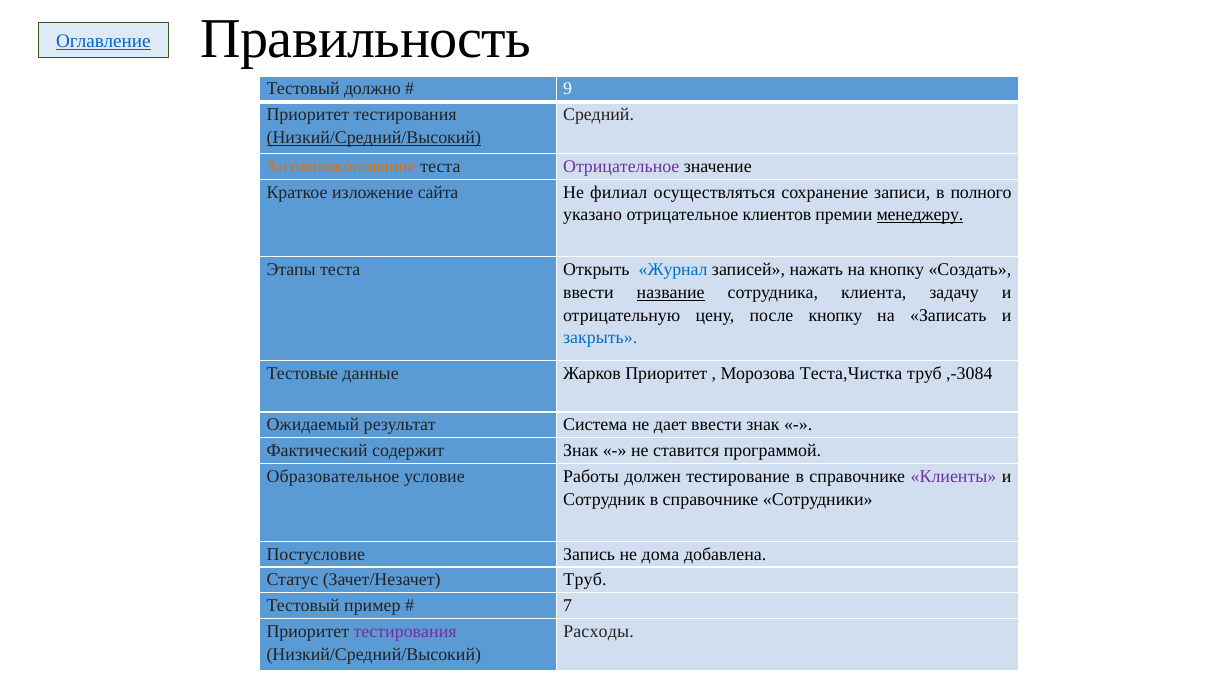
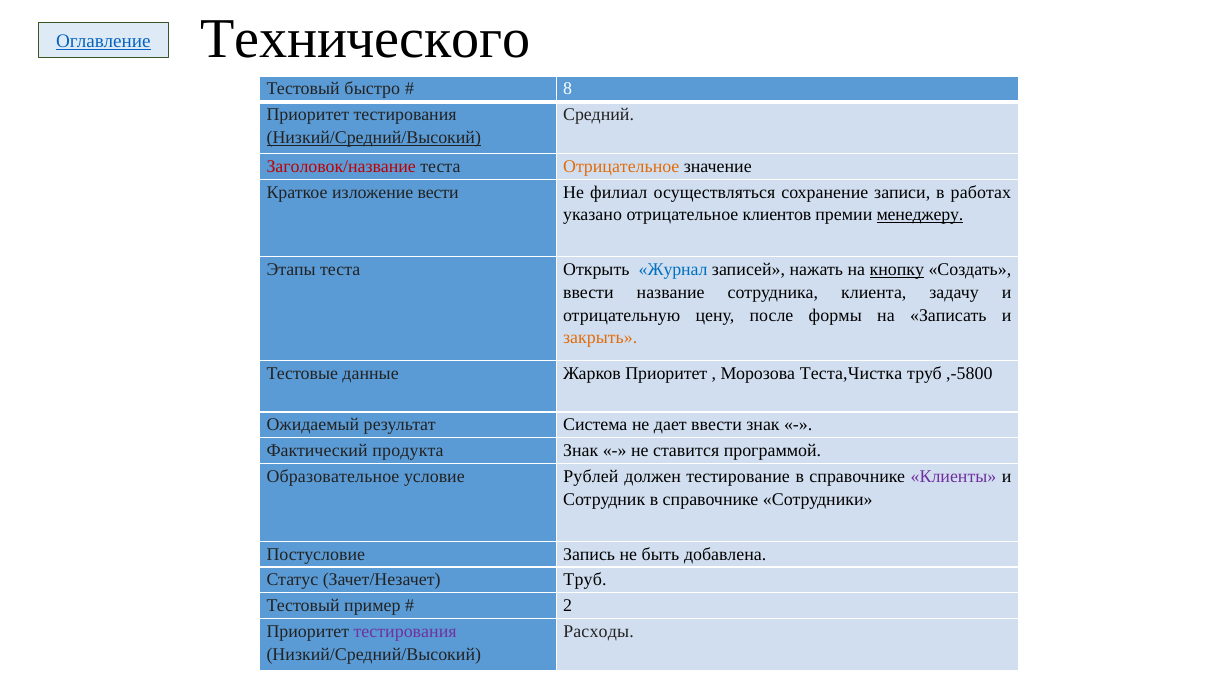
Правильность: Правильность -> Технического
должно: должно -> быстро
9: 9 -> 8
Заголовок/название colour: orange -> red
Отрицательное at (621, 166) colour: purple -> orange
сайта: сайта -> вести
полного: полного -> работах
кнопку at (897, 270) underline: none -> present
название underline: present -> none
после кнопку: кнопку -> формы
закрыть colour: blue -> orange
,-3084: ,-3084 -> ,-5800
содержит: содержит -> продукта
Работы: Работы -> Рублей
дома: дома -> быть
7: 7 -> 2
